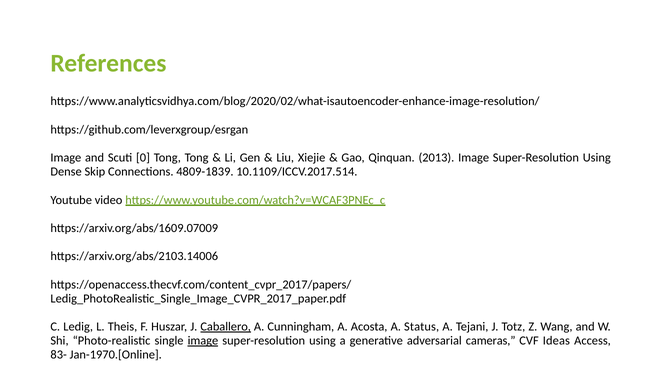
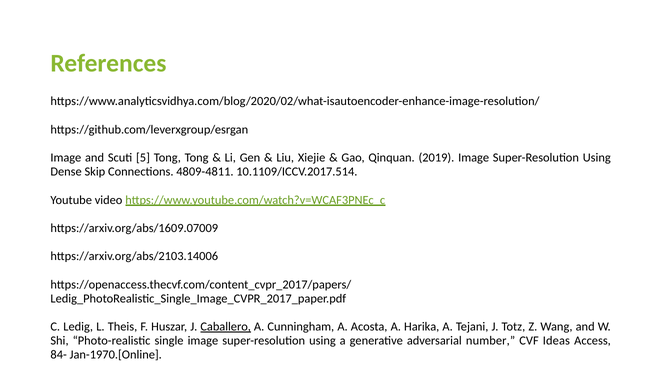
0: 0 -> 5
2013: 2013 -> 2019
4809-1839: 4809-1839 -> 4809-4811
Status: Status -> Harika
image at (203, 341) underline: present -> none
cameras: cameras -> number
83-: 83- -> 84-
